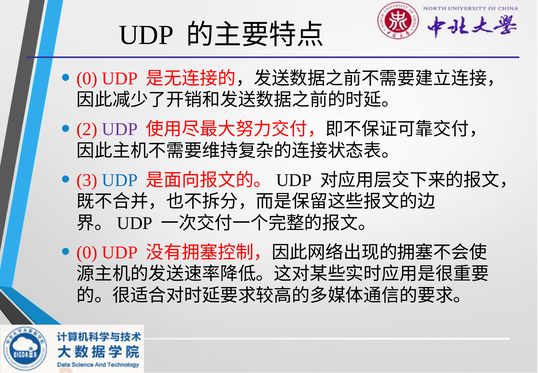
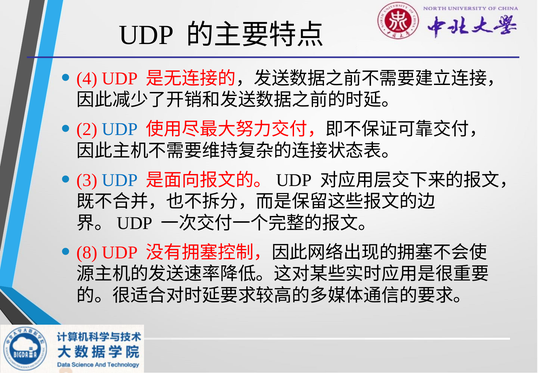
0 at (87, 78): 0 -> 4
UDP at (120, 129) colour: purple -> blue
0 at (87, 252): 0 -> 8
